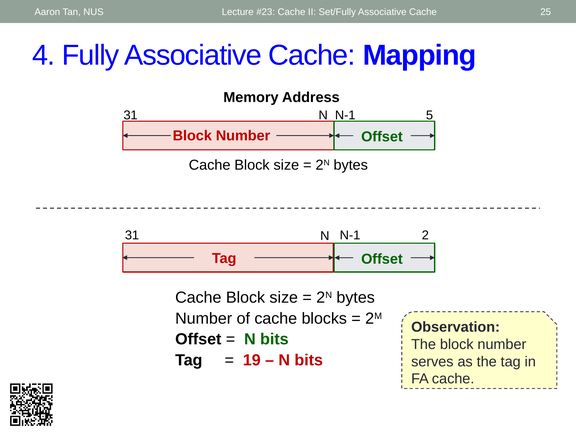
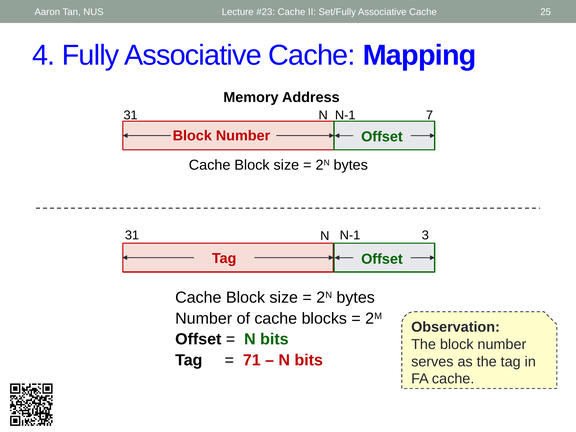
5: 5 -> 7
2: 2 -> 3
19: 19 -> 71
